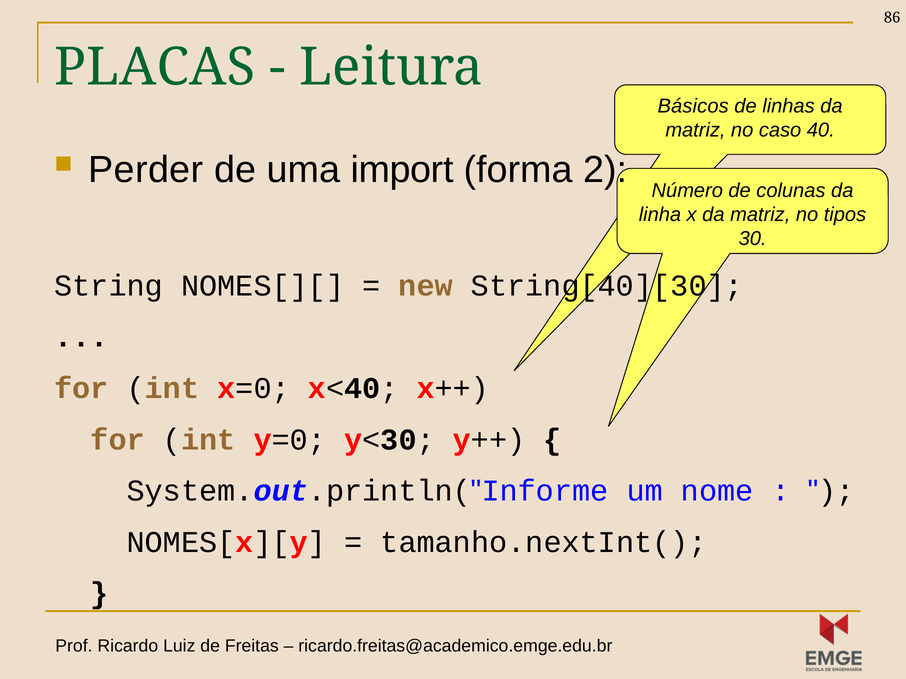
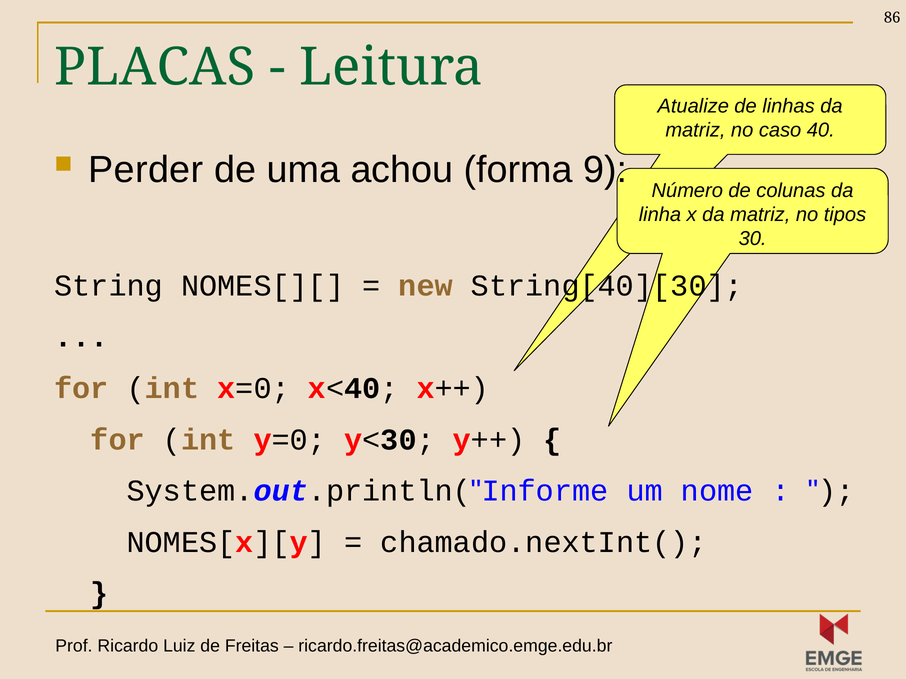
Básicos: Básicos -> Atualize
import: import -> achou
2: 2 -> 9
tamanho.nextInt(: tamanho.nextInt( -> chamado.nextInt(
